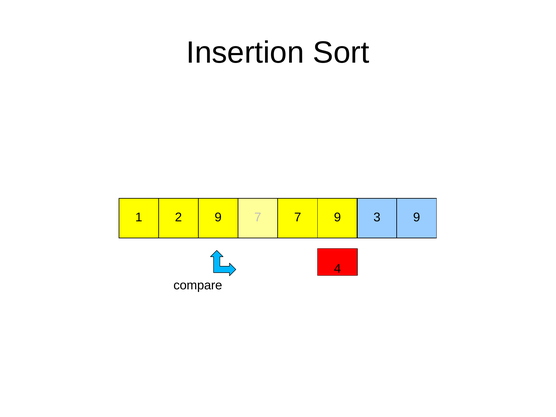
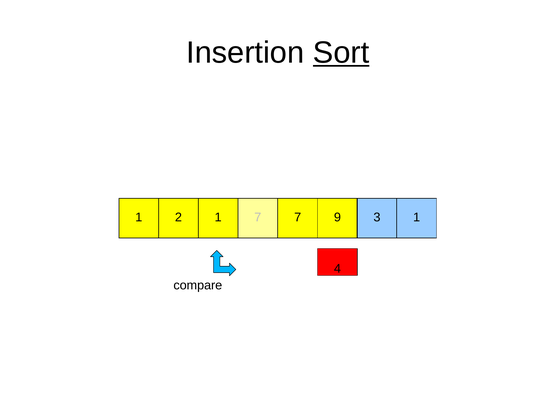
Sort underline: none -> present
2 9: 9 -> 1
3 9: 9 -> 1
